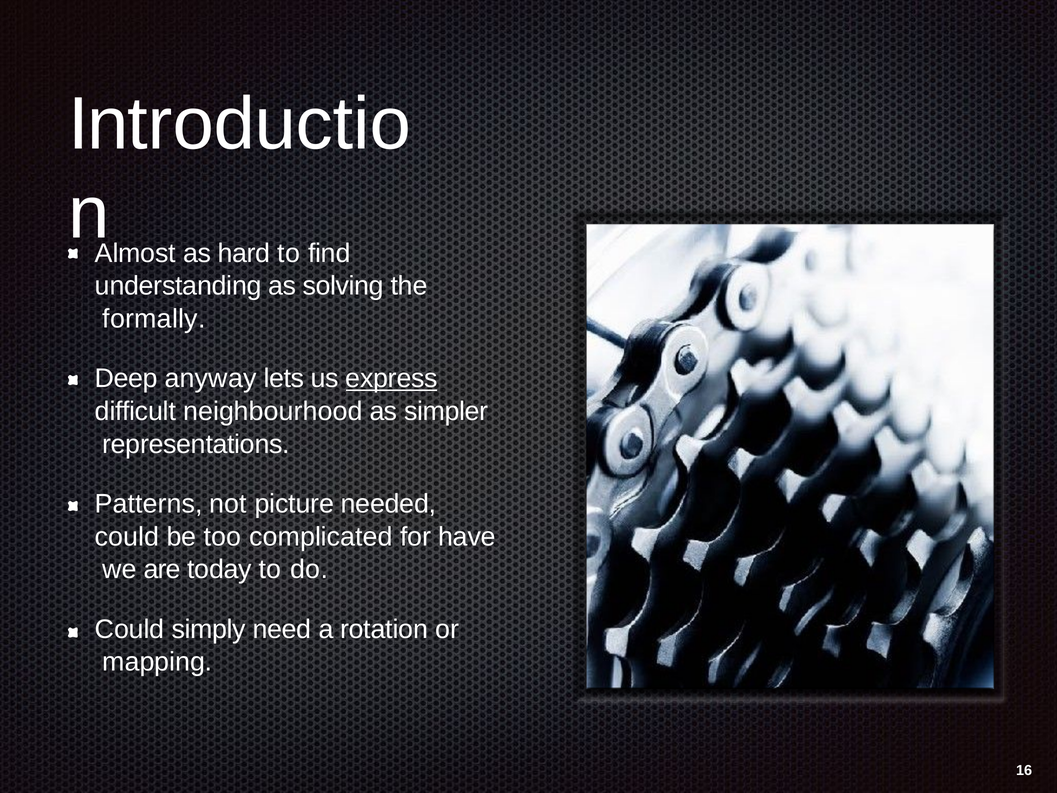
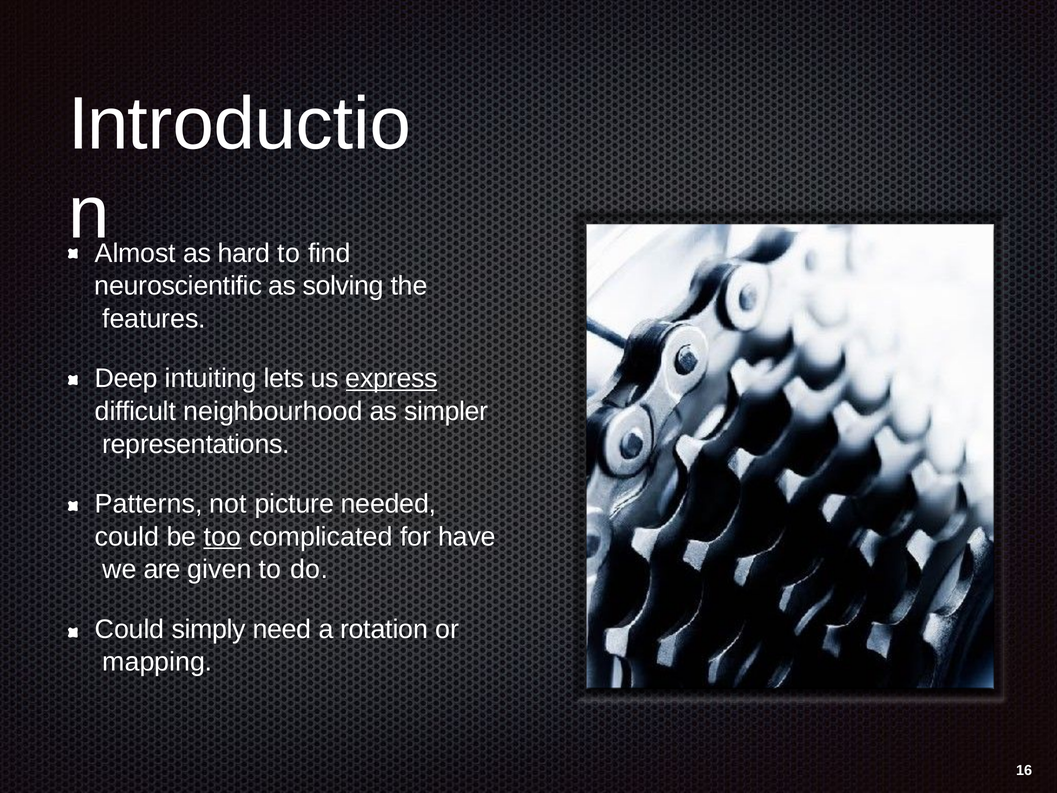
understanding: understanding -> neuroscientific
formally: formally -> features
anyway: anyway -> intuiting
too underline: none -> present
today: today -> given
